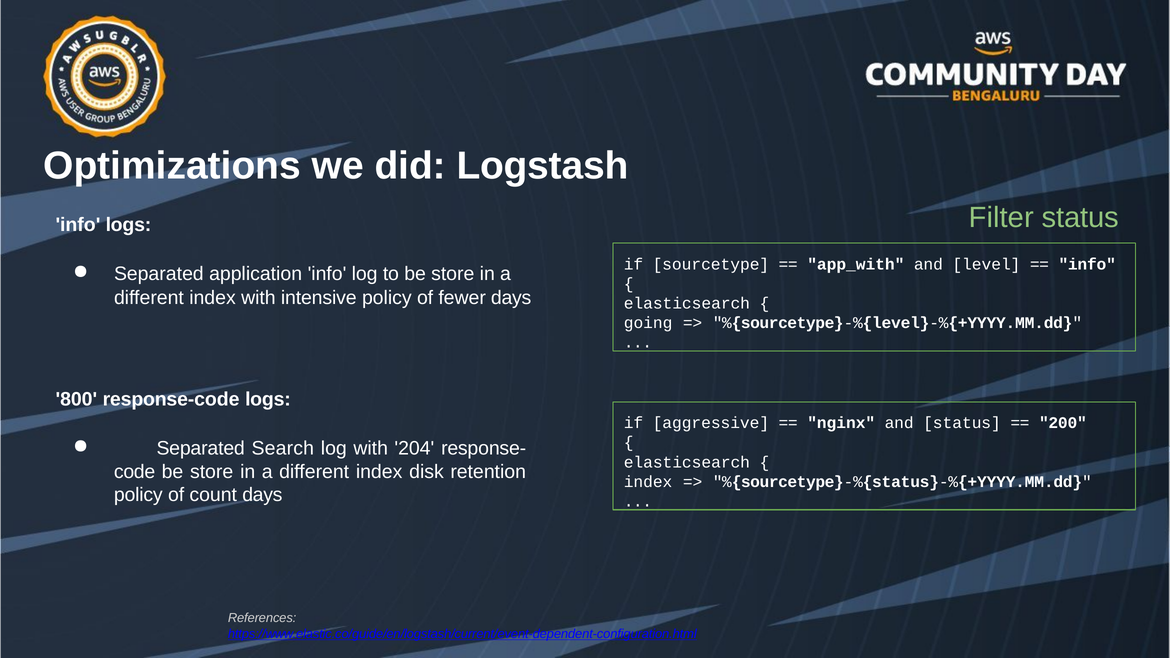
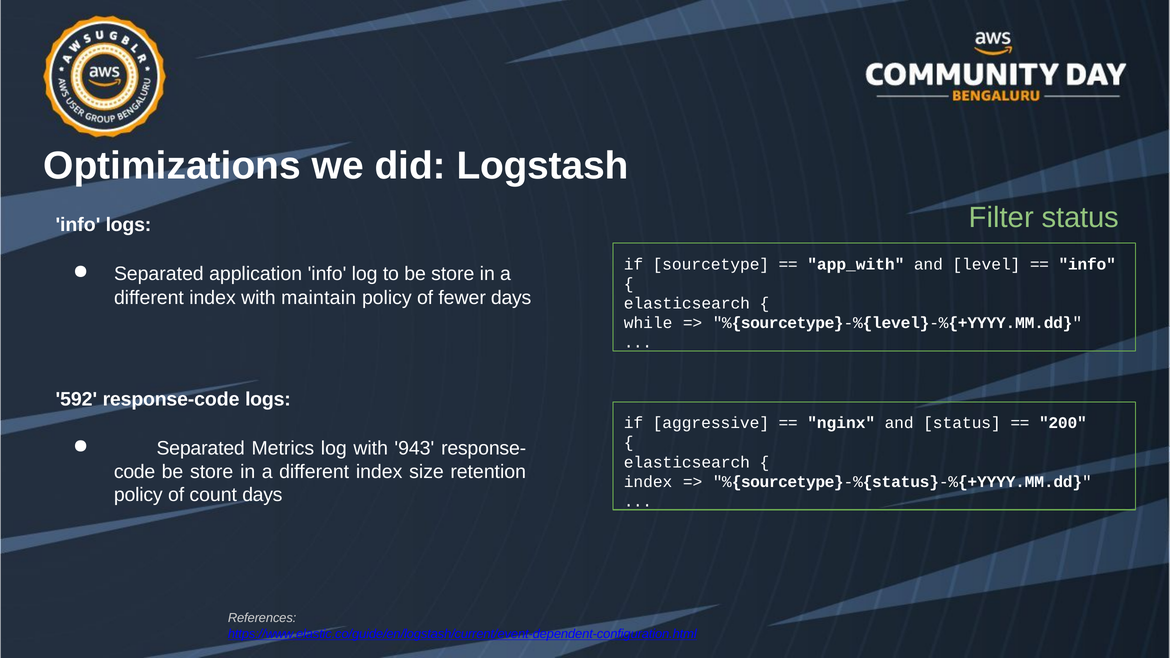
intensive: intensive -> maintain
going: going -> while
800: 800 -> 592
Search: Search -> Metrics
204: 204 -> 943
disk: disk -> size
